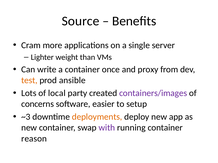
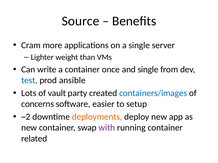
and proxy: proxy -> single
test colour: orange -> blue
local: local -> vault
containers/images colour: purple -> blue
~3: ~3 -> ~2
reason: reason -> related
